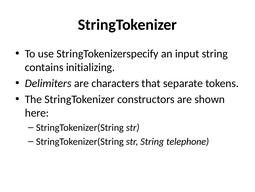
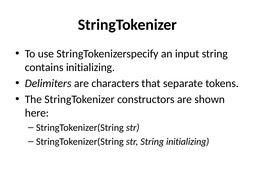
String telephone: telephone -> initializing
